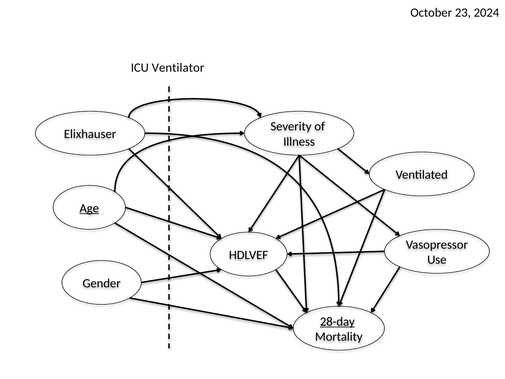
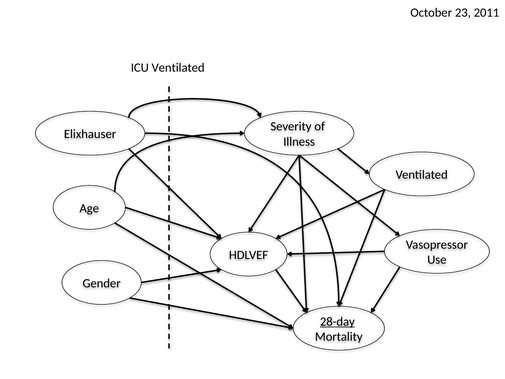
2024: 2024 -> 2011
ICU Ventilator: Ventilator -> Ventilated
Age underline: present -> none
